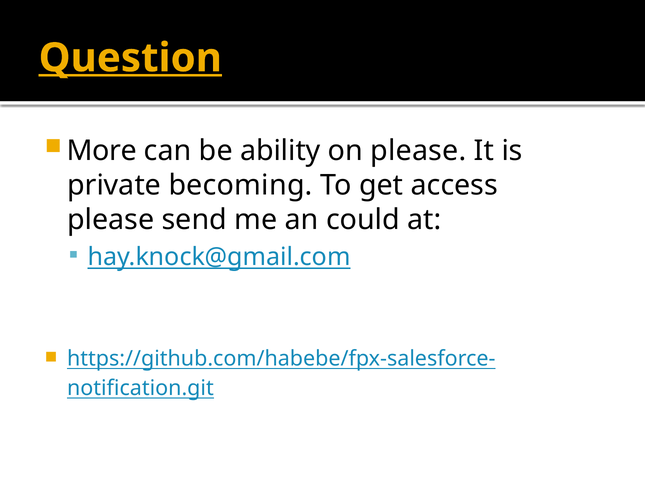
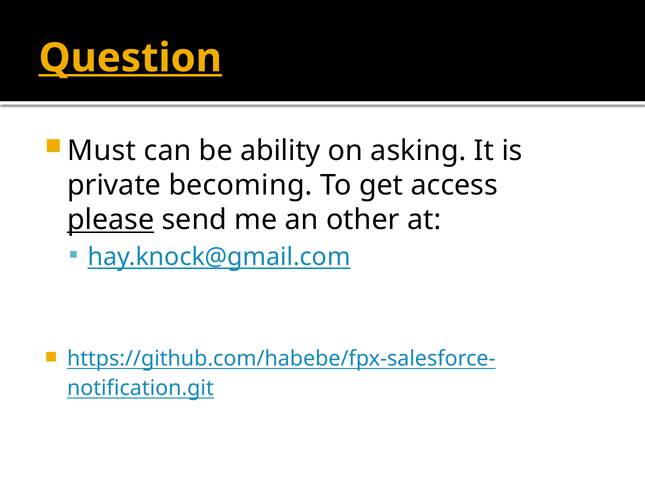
More: More -> Must
on please: please -> asking
please at (111, 220) underline: none -> present
could: could -> other
